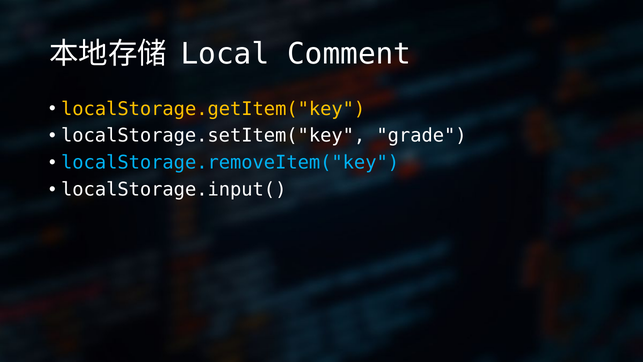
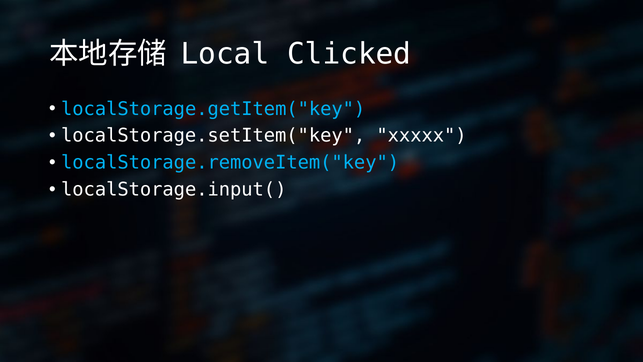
Comment: Comment -> Clicked
localStorage.getItem("key colour: yellow -> light blue
grade: grade -> xxxxx
